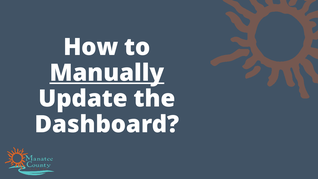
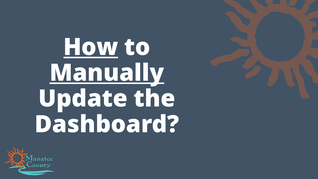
How underline: none -> present
